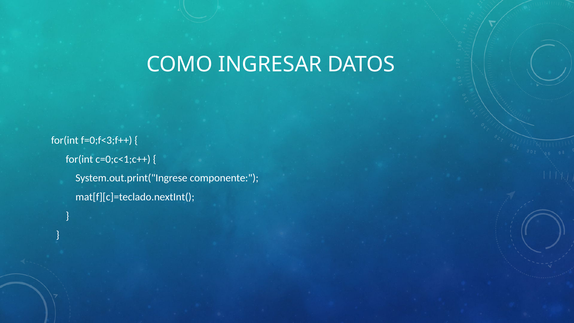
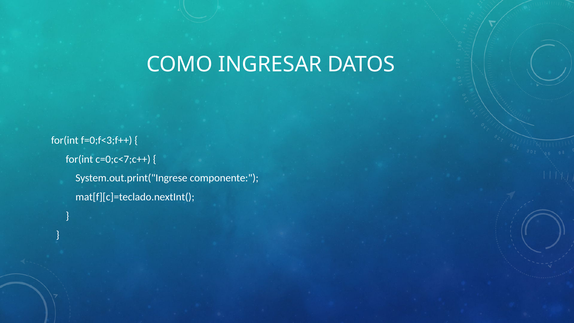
c=0;c<1;c++: c=0;c<1;c++ -> c=0;c<7;c++
